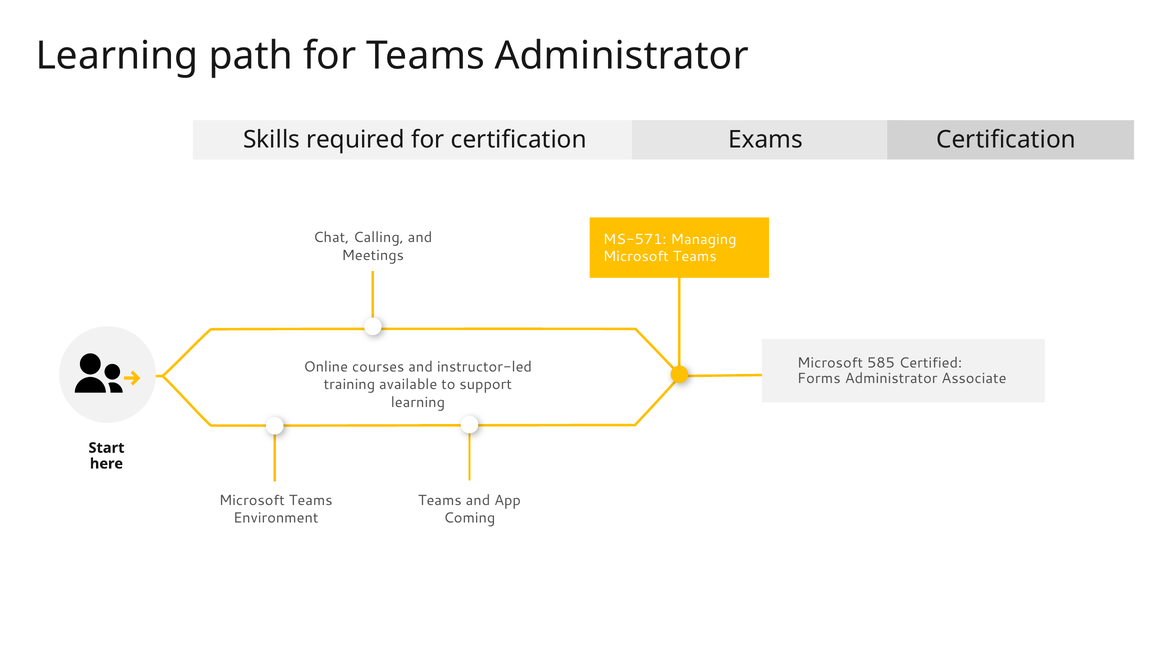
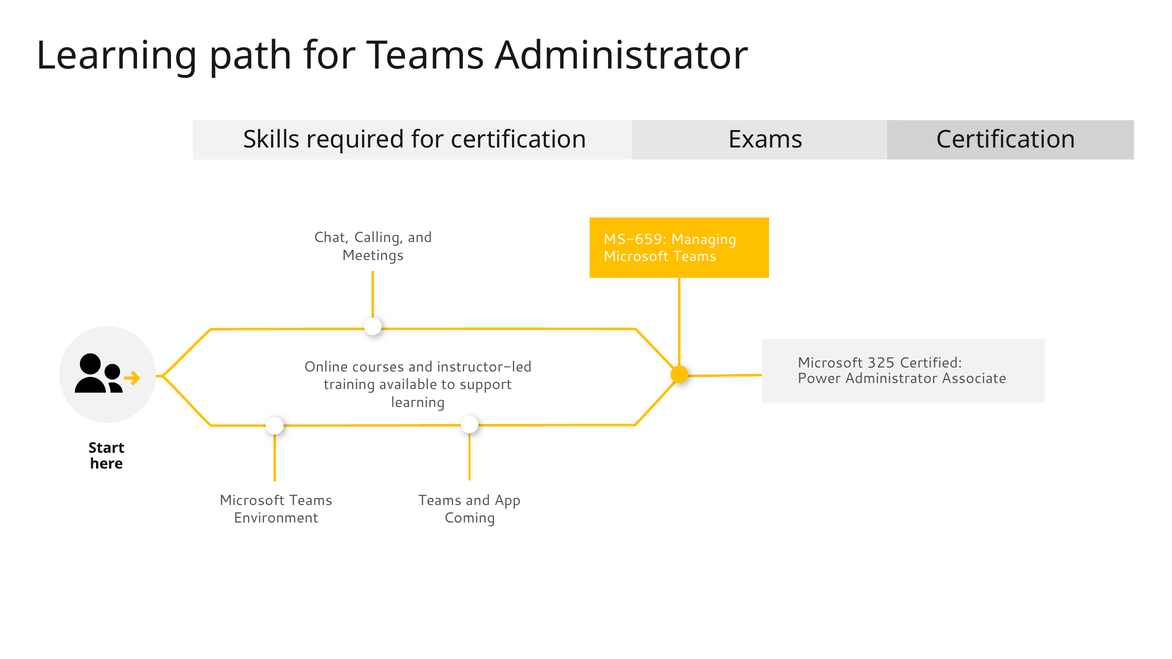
MS-571: MS-571 -> MS-659
585: 585 -> 325
Forms: Forms -> Power
